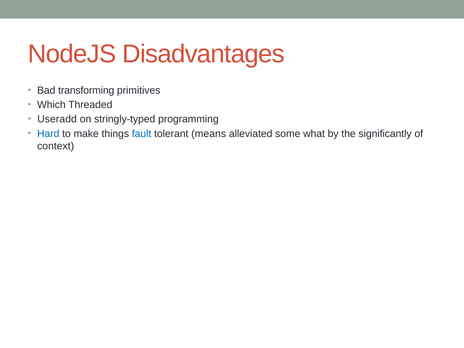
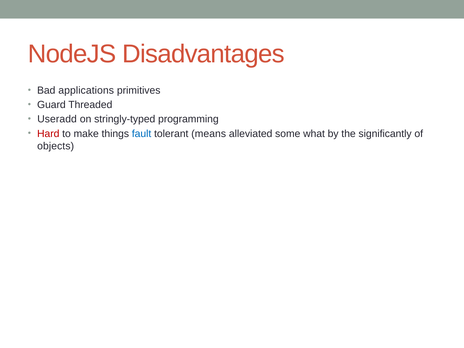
transforming: transforming -> applications
Which: Which -> Guard
Hard colour: blue -> red
context: context -> objects
